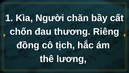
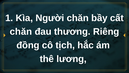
chốn at (21, 31): chốn -> chăn
